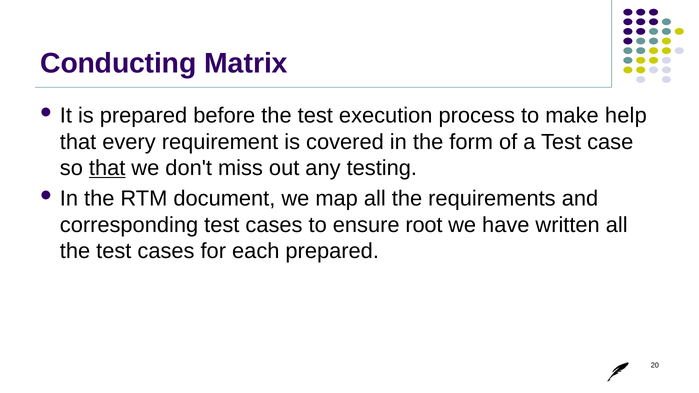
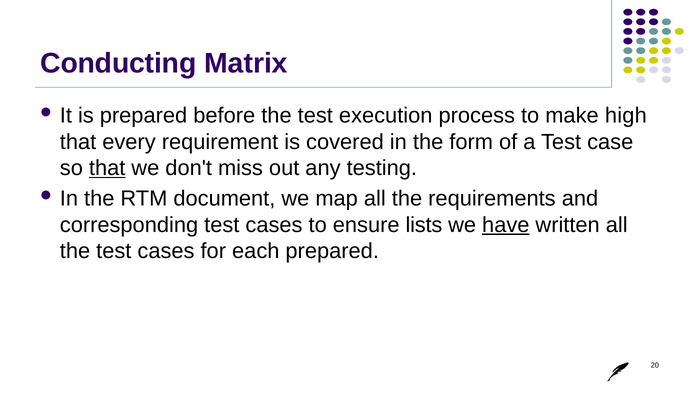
help: help -> high
root: root -> lists
have underline: none -> present
